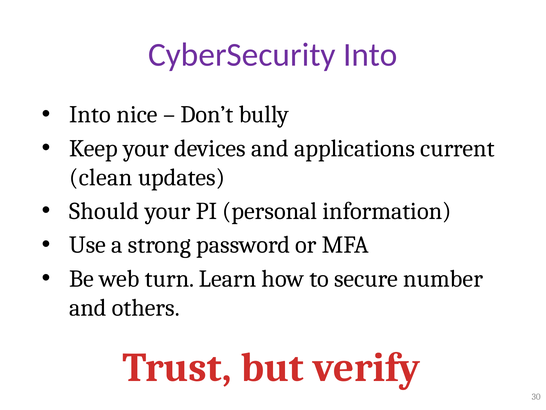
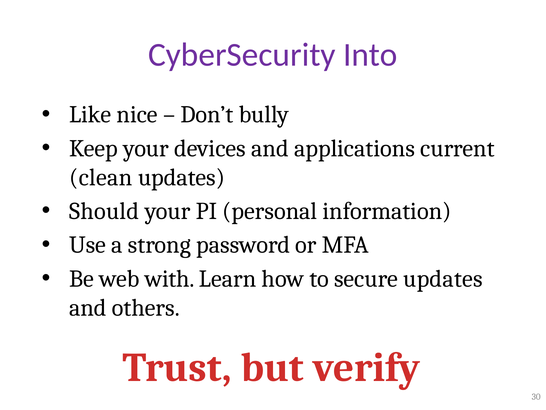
Into at (90, 114): Into -> Like
turn: turn -> with
secure number: number -> updates
